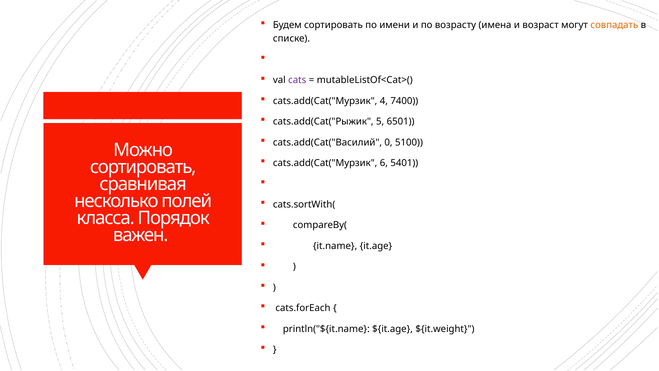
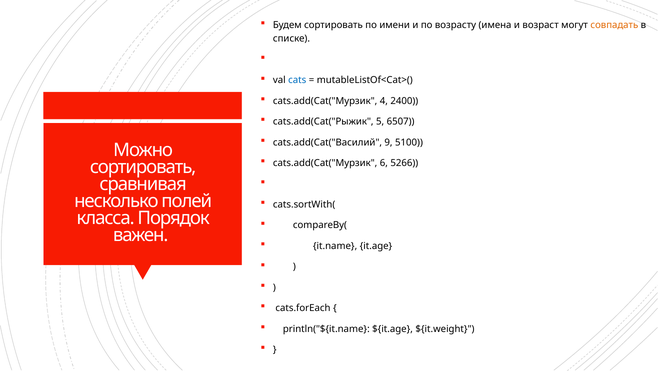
cats colour: purple -> blue
7400: 7400 -> 2400
6501: 6501 -> 6507
0: 0 -> 9
5401: 5401 -> 5266
